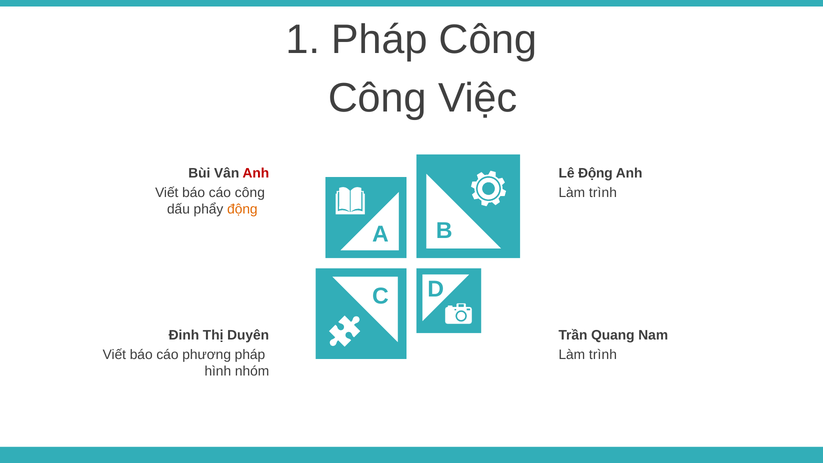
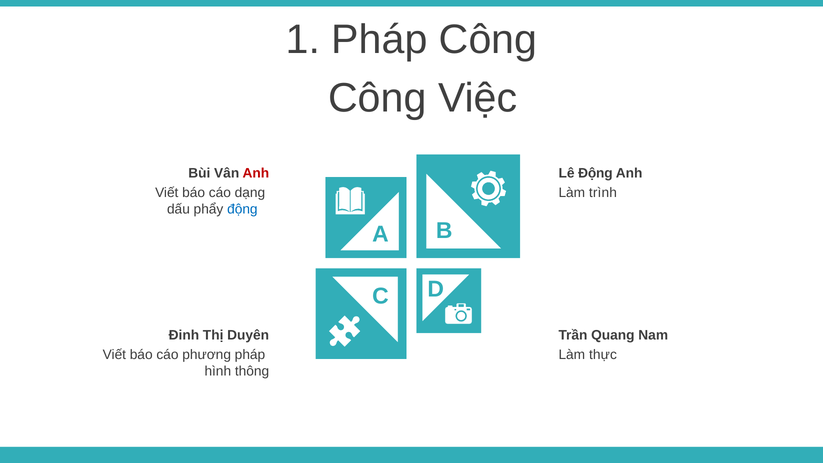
cáo công: công -> dạng
động at (242, 209) colour: orange -> blue
trình at (603, 355): trình -> thực
nhóm: nhóm -> thông
